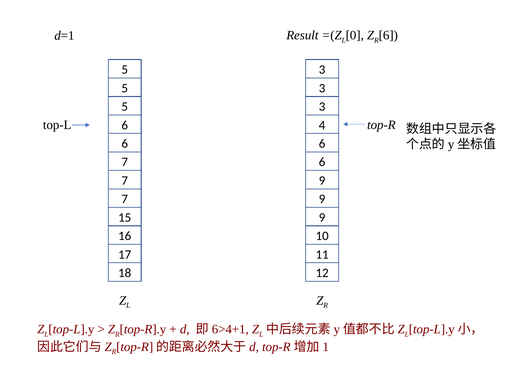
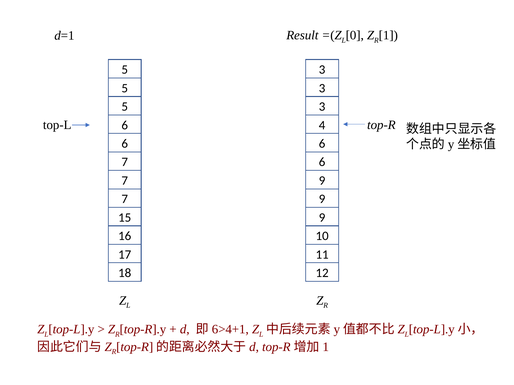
6 at (388, 35): 6 -> 1
